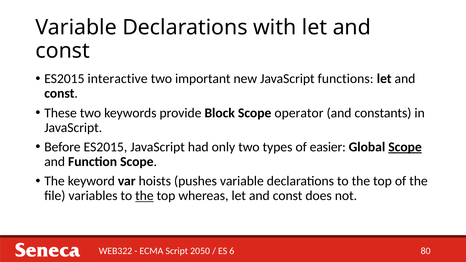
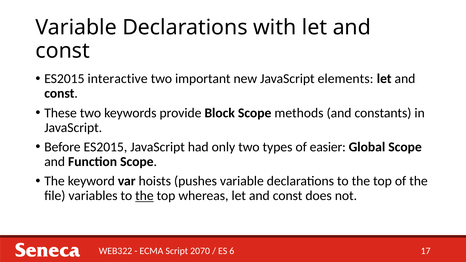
functions: functions -> elements
operator: operator -> methods
Scope at (405, 147) underline: present -> none
2050: 2050 -> 2070
80: 80 -> 17
